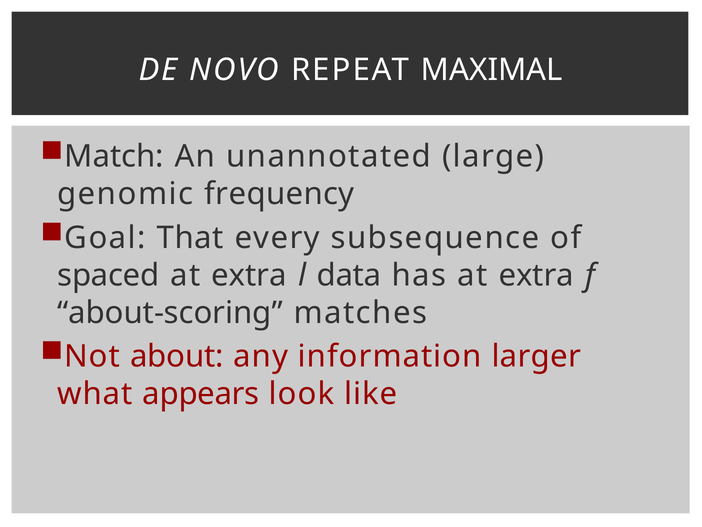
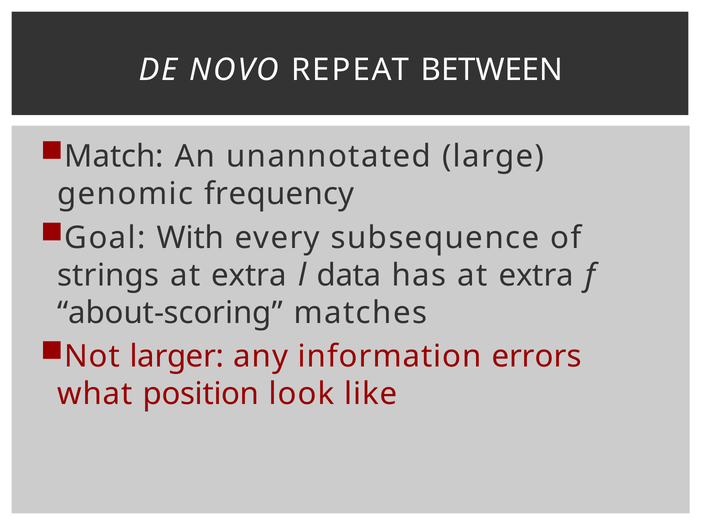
MAXIMAL: MAXIMAL -> BETWEEN
That: That -> With
spaced: spaced -> strings
about: about -> larger
larger: larger -> errors
appears: appears -> position
